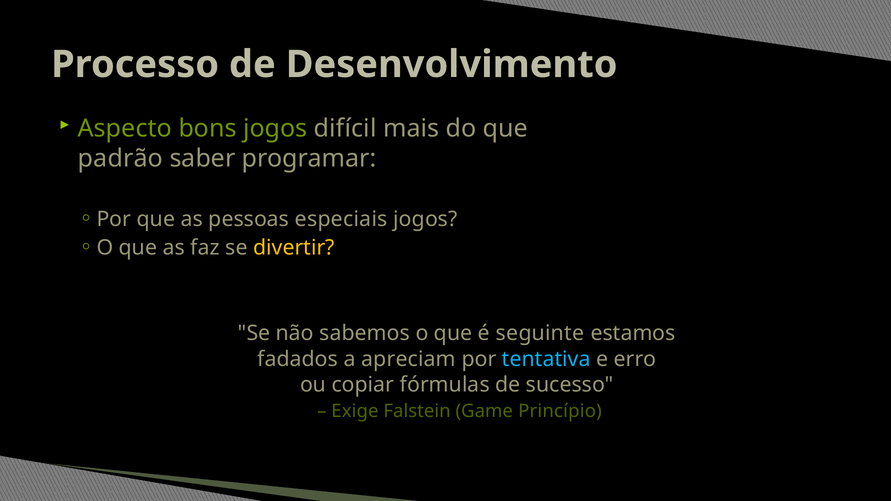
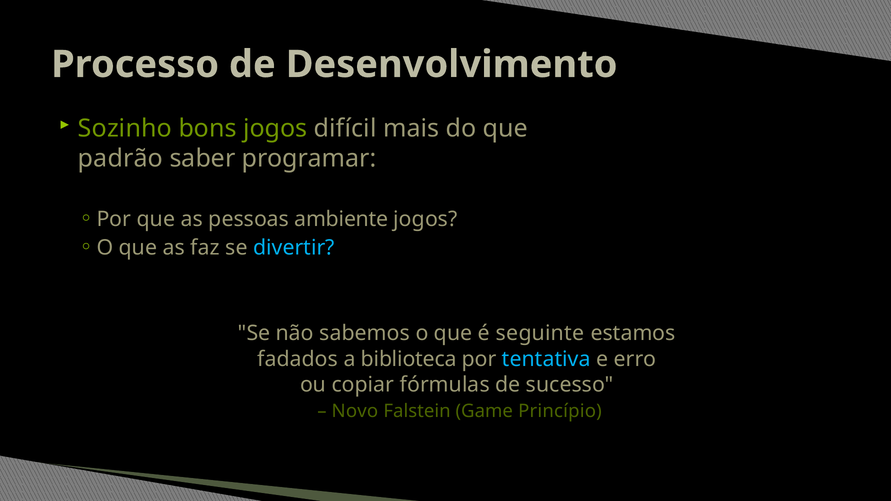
Aspecto: Aspecto -> Sozinho
especiais: especiais -> ambiente
divertir colour: yellow -> light blue
apreciam: apreciam -> biblioteca
Exige: Exige -> Novo
